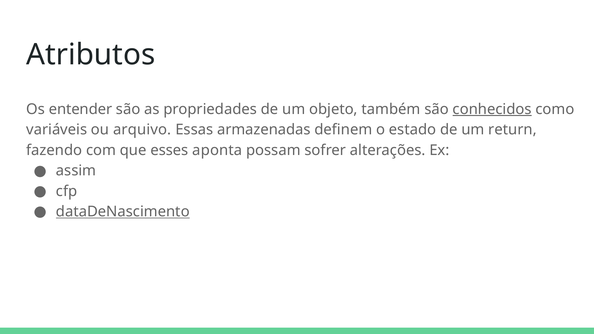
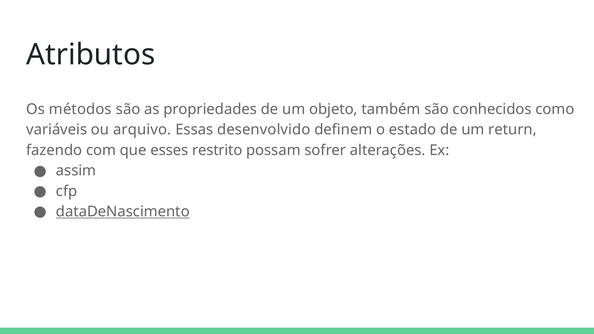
entender: entender -> métodos
conhecidos underline: present -> none
armazenadas: armazenadas -> desenvolvido
aponta: aponta -> restrito
